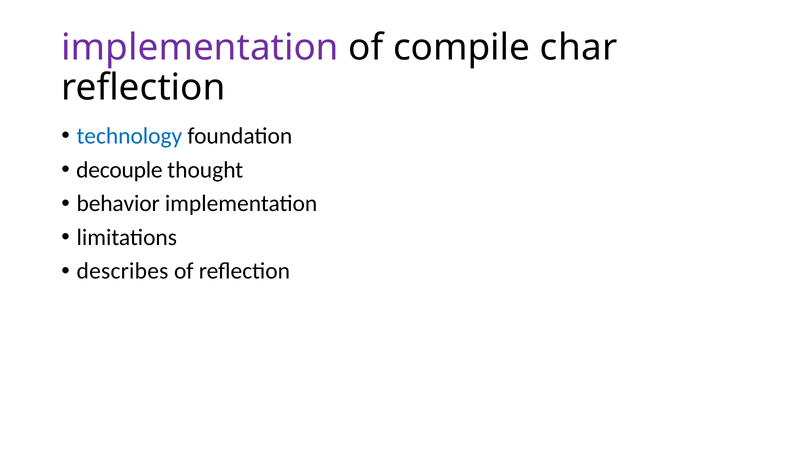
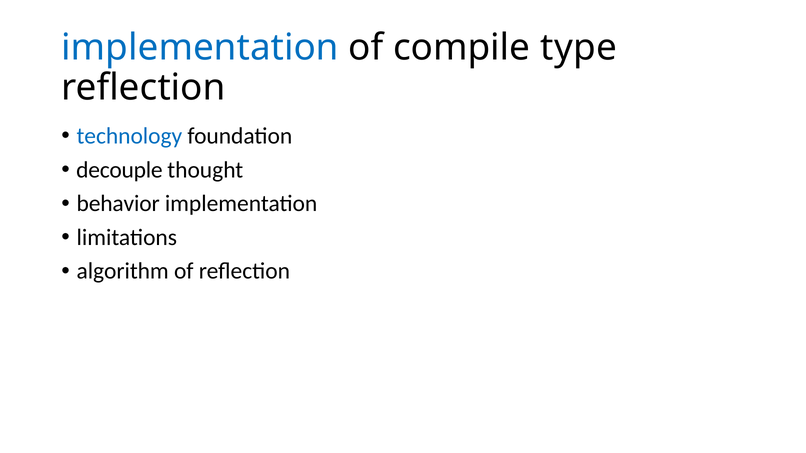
implementation at (200, 48) colour: purple -> blue
char: char -> type
describes: describes -> algorithm
